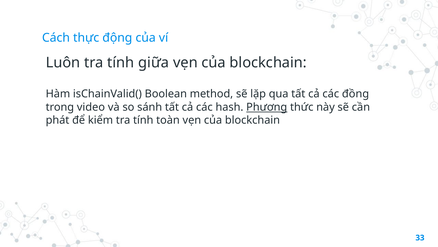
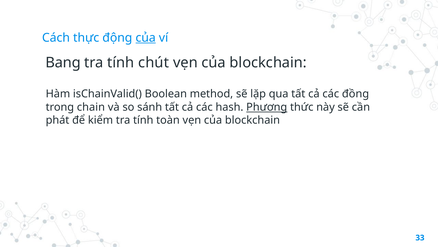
của at (146, 38) underline: none -> present
Luôn: Luôn -> Bang
giữa: giữa -> chút
video: video -> chain
